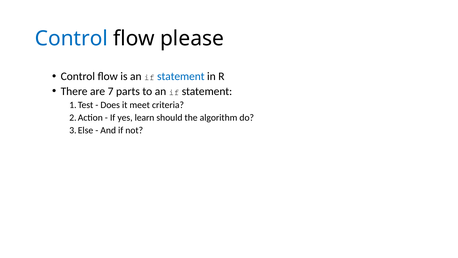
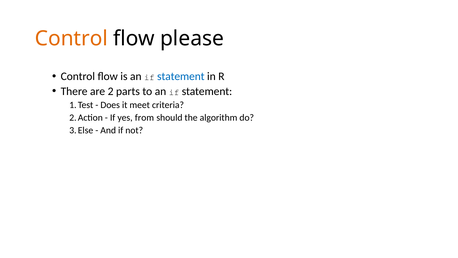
Control at (71, 38) colour: blue -> orange
7: 7 -> 2
learn: learn -> from
